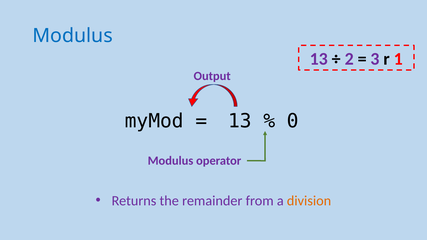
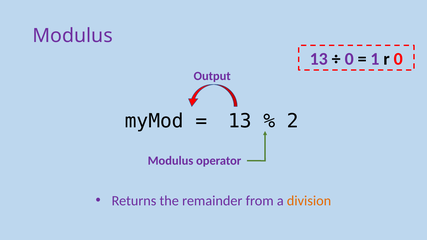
Modulus at (73, 36) colour: blue -> purple
2 at (349, 59): 2 -> 0
3: 3 -> 1
r 1: 1 -> 0
0: 0 -> 2
